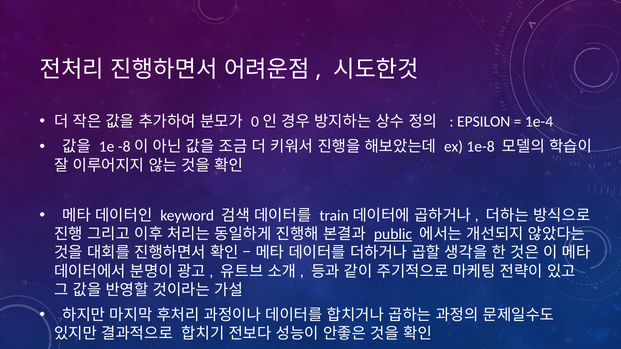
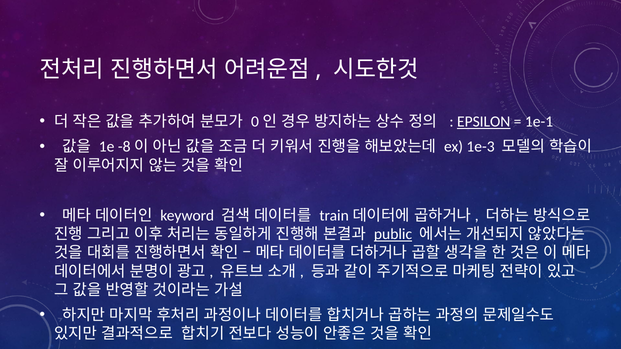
EPSILON underline: none -> present
1e-4: 1e-4 -> 1e-1
1e-8: 1e-8 -> 1e-3
